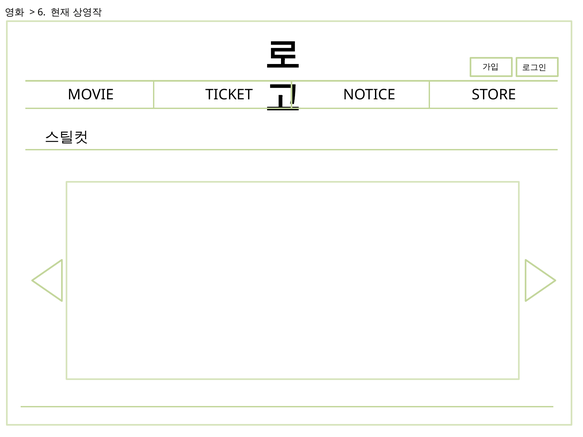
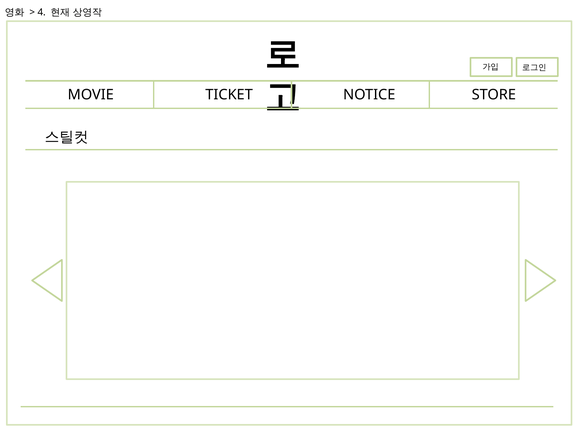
6: 6 -> 4
